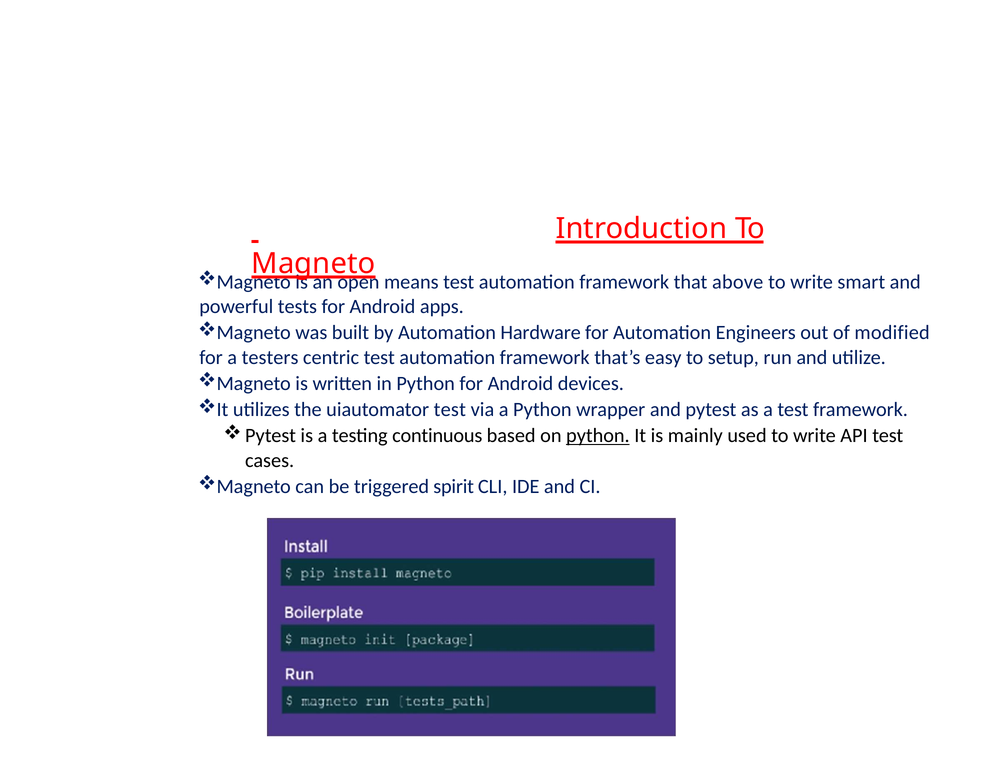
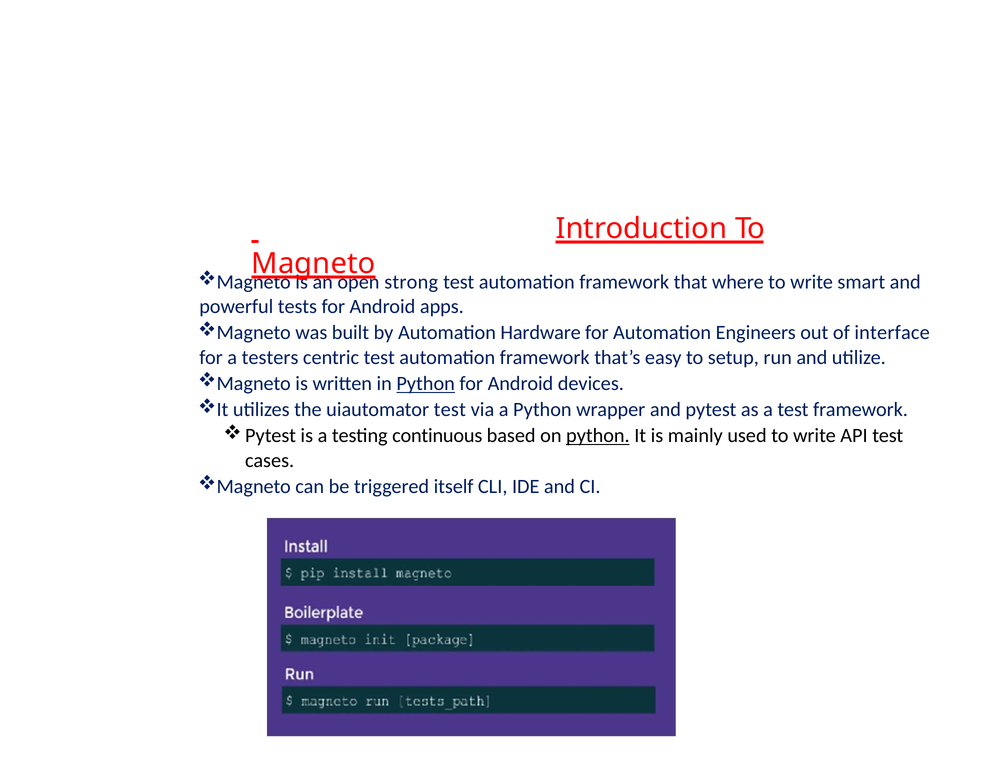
means: means -> strong
above: above -> where
modified: modified -> interface
Python at (426, 384) underline: none -> present
spirit: spirit -> itself
